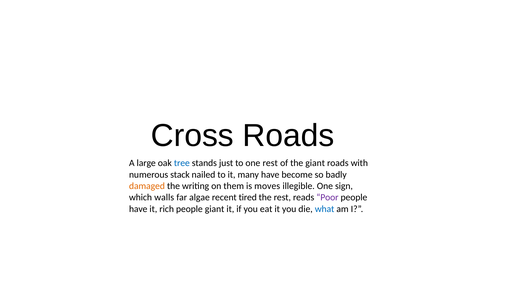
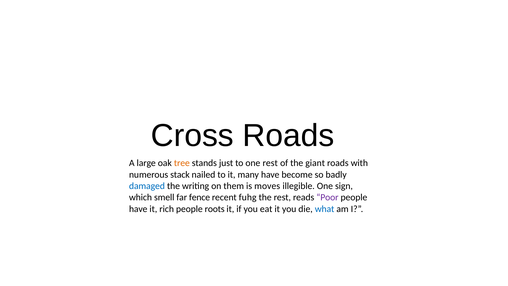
tree colour: blue -> orange
damaged colour: orange -> blue
walls: walls -> smell
algae: algae -> fence
tired: tired -> fuhg
people giant: giant -> roots
